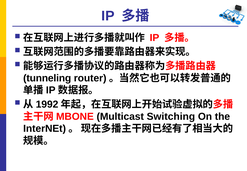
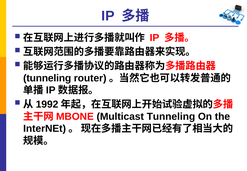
Multicast Switching: Switching -> Tunneling
